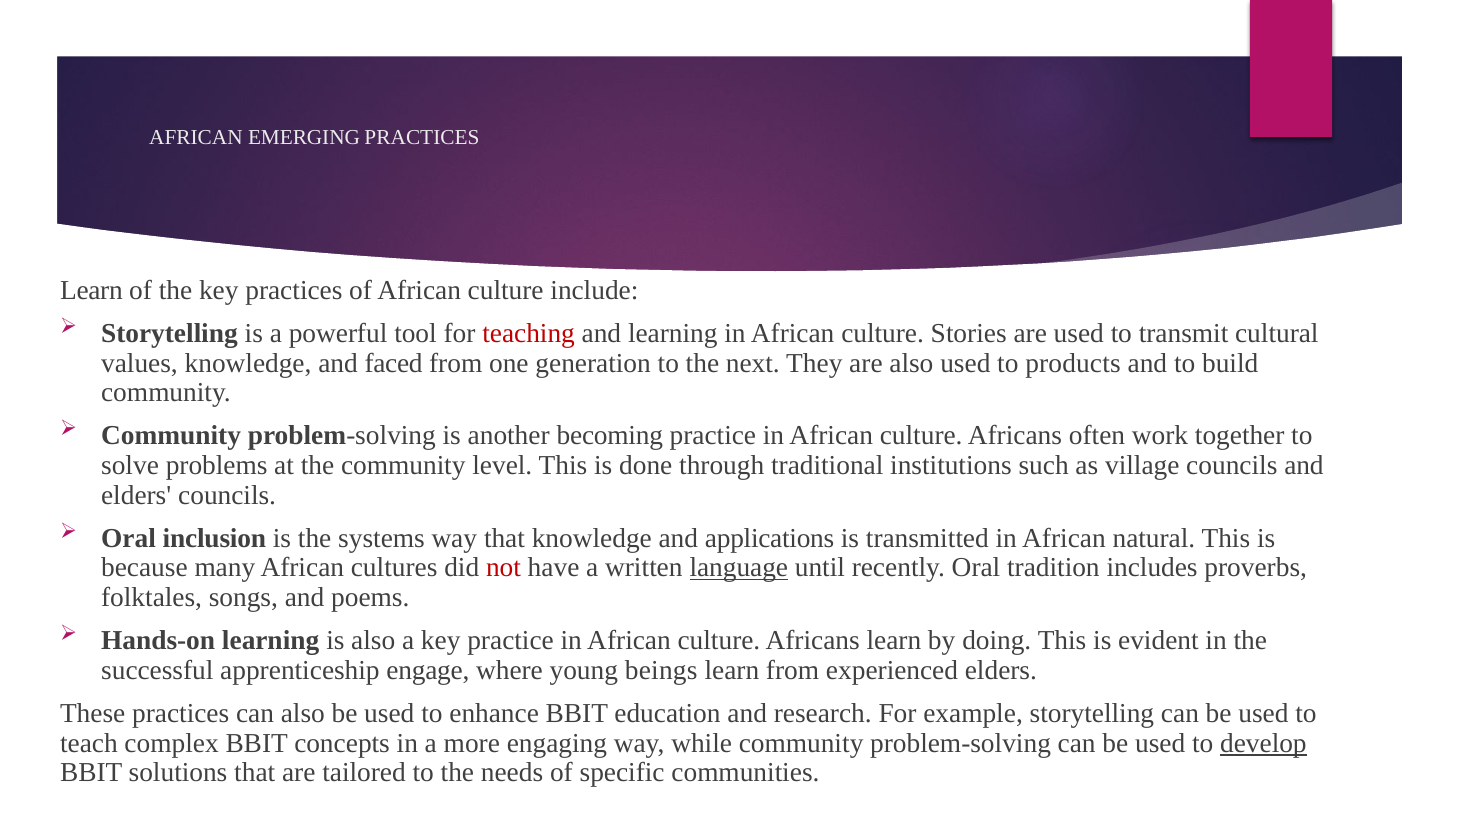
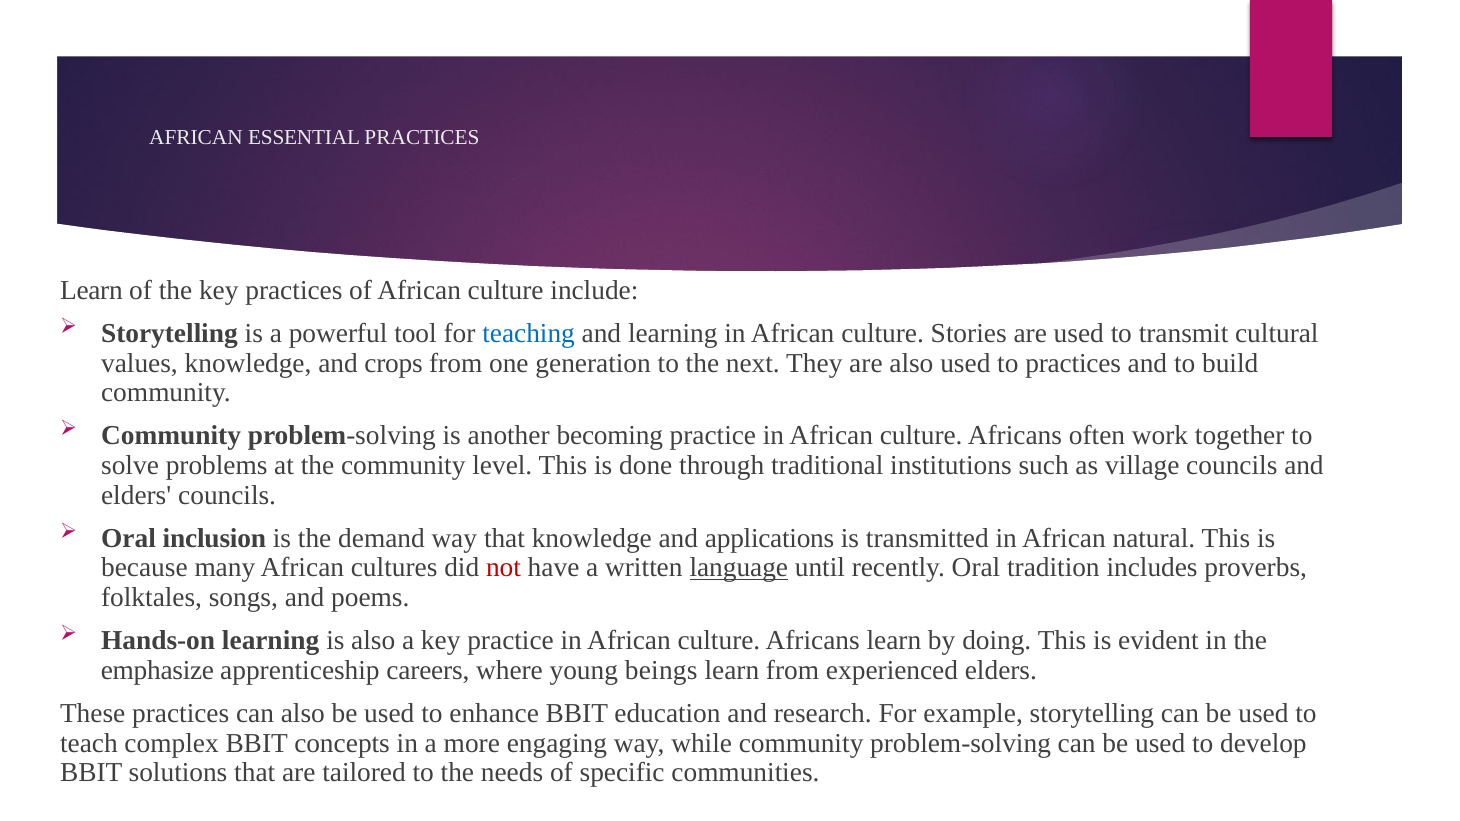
EMERGING: EMERGING -> ESSENTIAL
teaching colour: red -> blue
faced: faced -> crops
to products: products -> practices
systems: systems -> demand
successful: successful -> emphasize
engage: engage -> careers
develop underline: present -> none
